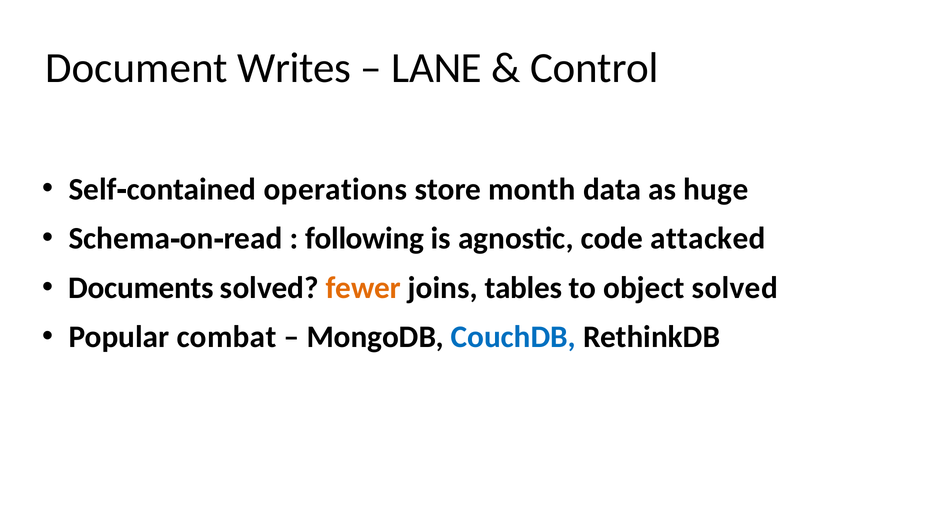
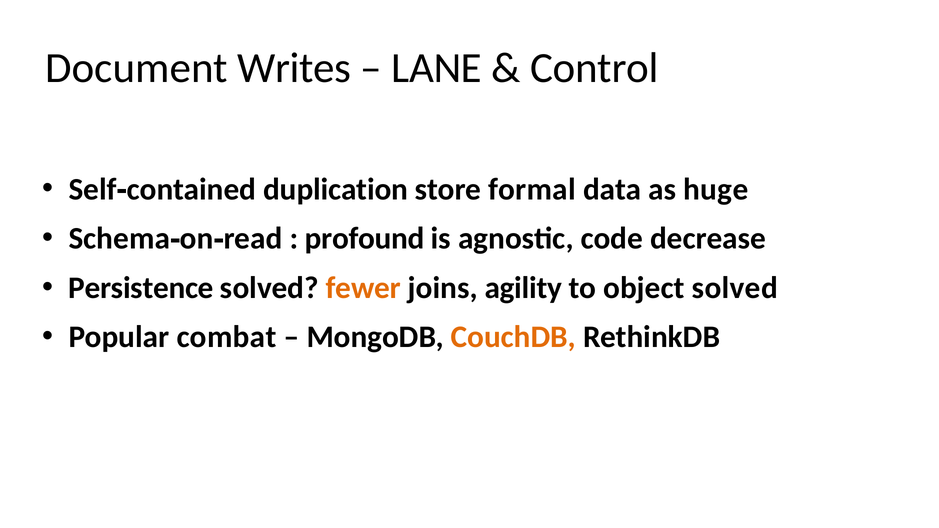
operations: operations -> duplication
month: month -> formal
following: following -> profound
attacked: attacked -> decrease
Documents: Documents -> Persistence
tables: tables -> agility
CouchDB colour: blue -> orange
